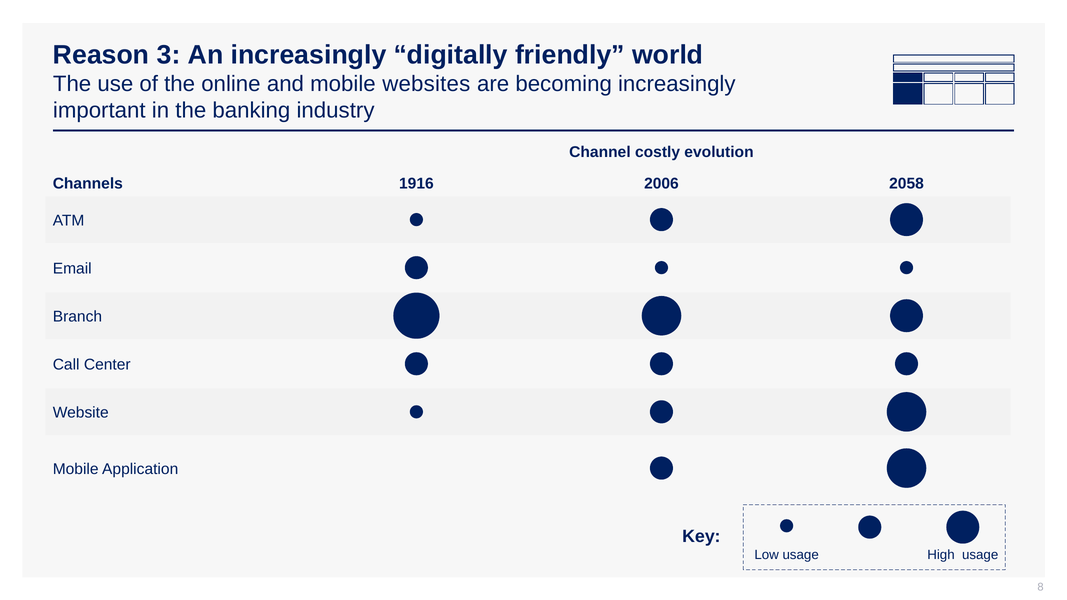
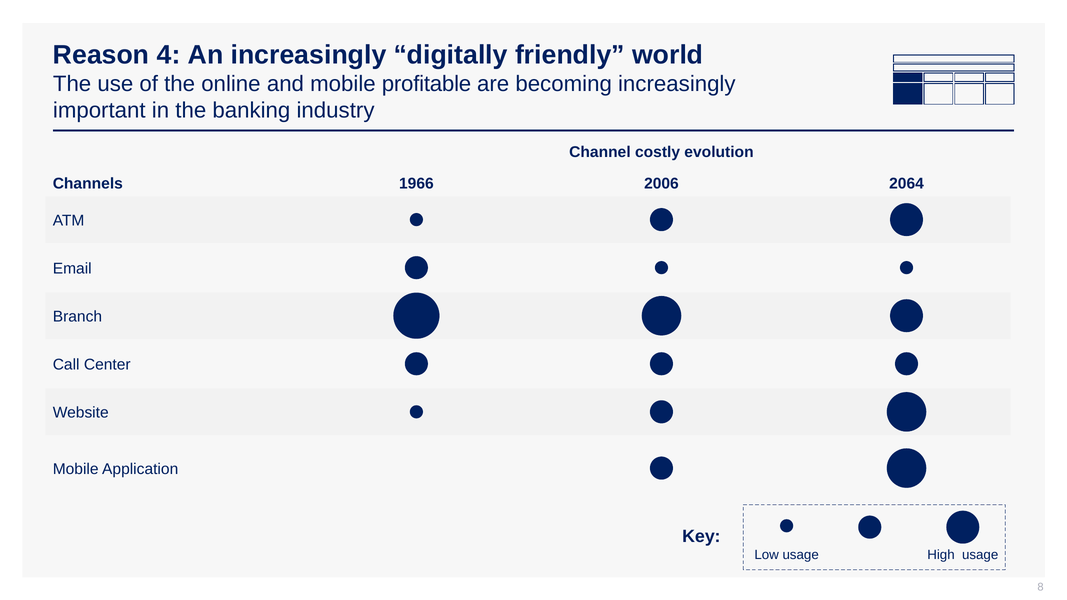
3: 3 -> 4
websites: websites -> profitable
1916: 1916 -> 1966
2058: 2058 -> 2064
